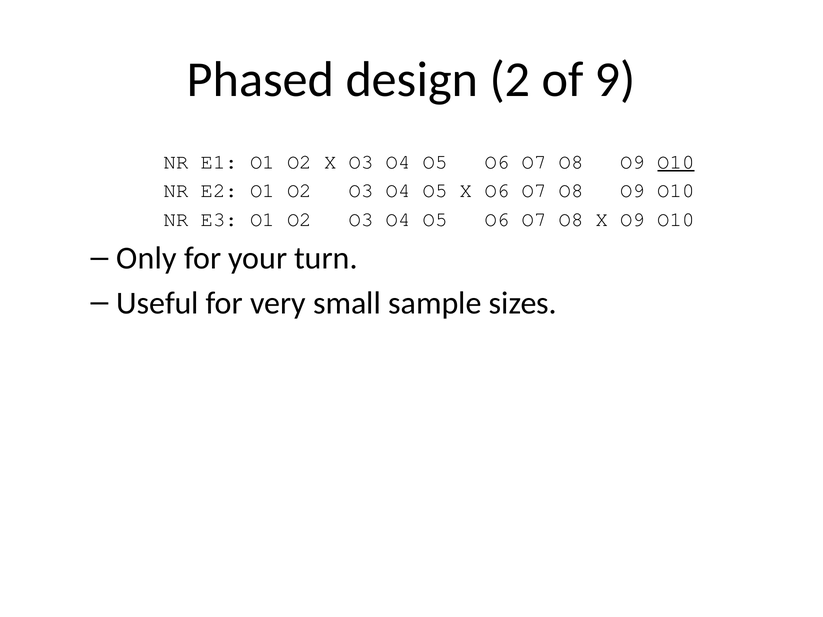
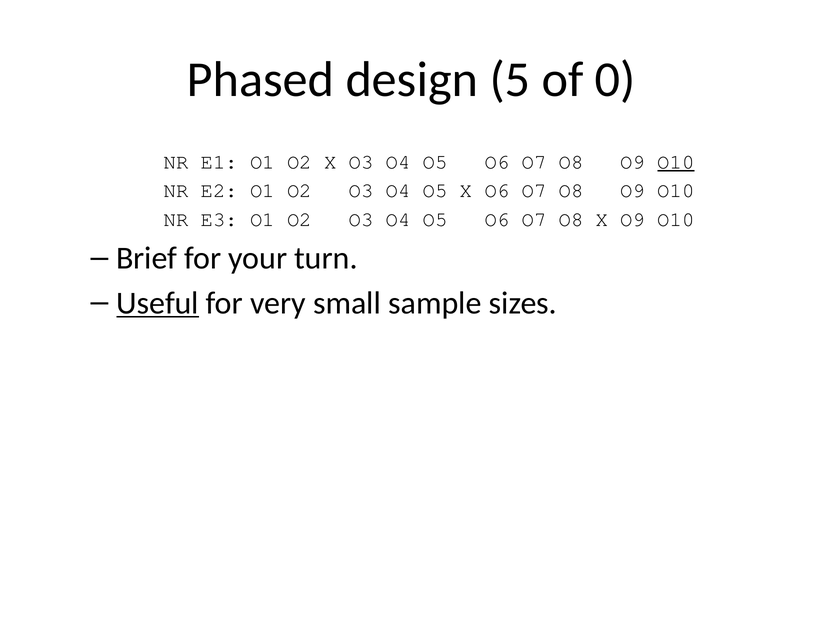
2: 2 -> 5
9: 9 -> 0
Only: Only -> Brief
Useful underline: none -> present
